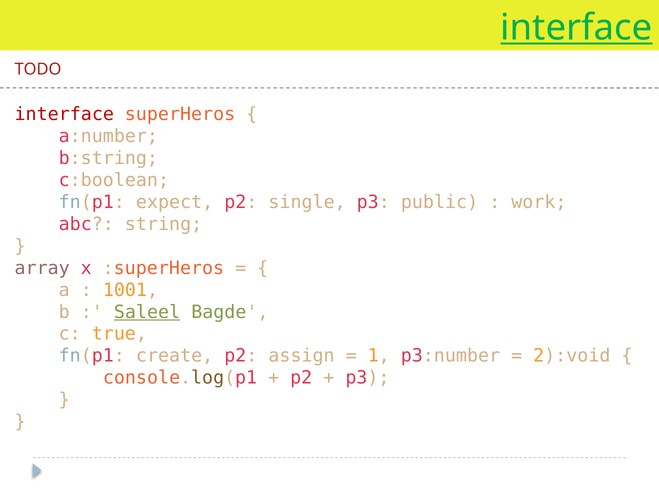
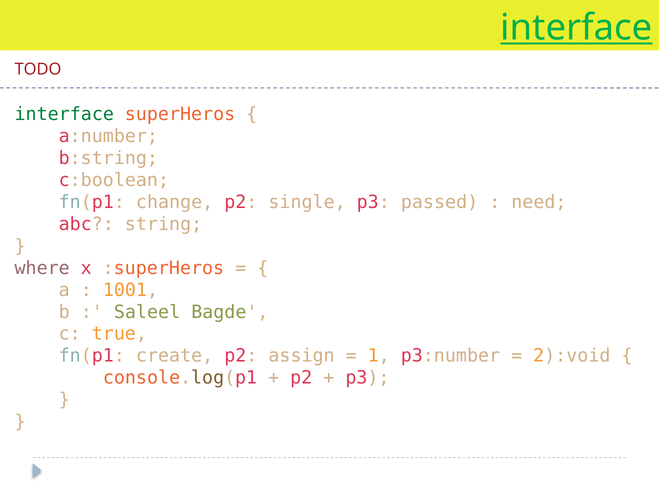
interface at (64, 114) colour: red -> green
expect: expect -> change
public: public -> passed
work: work -> need
array: array -> where
Saleel underline: present -> none
